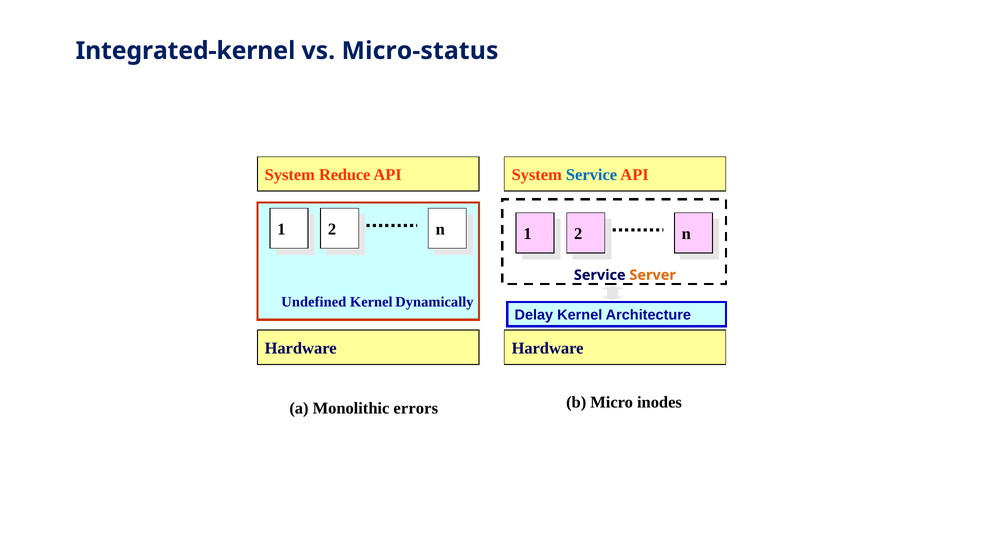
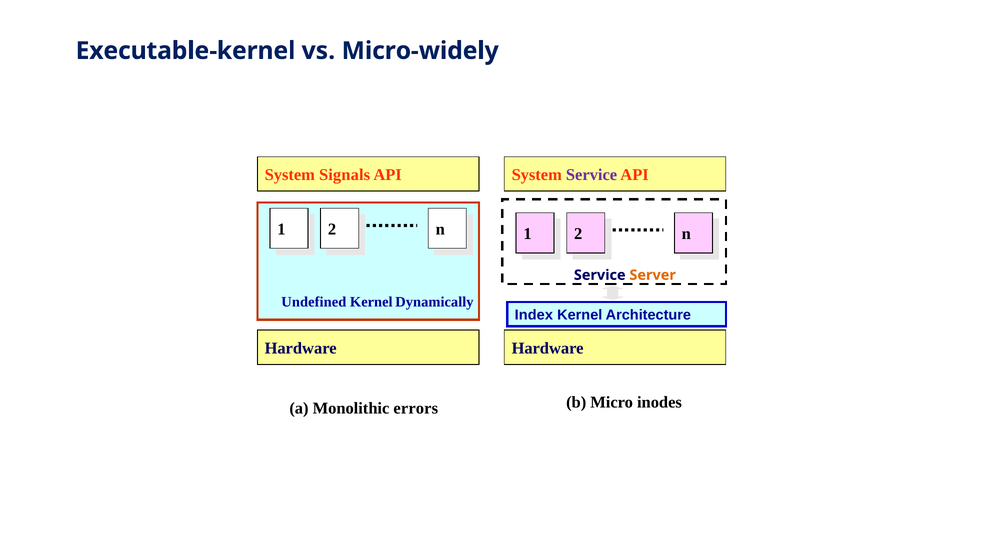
Integrated-kernel: Integrated-kernel -> Executable-kernel
Micro-status: Micro-status -> Micro-widely
Reduce: Reduce -> Signals
Service at (592, 175) colour: blue -> purple
Delay: Delay -> Index
